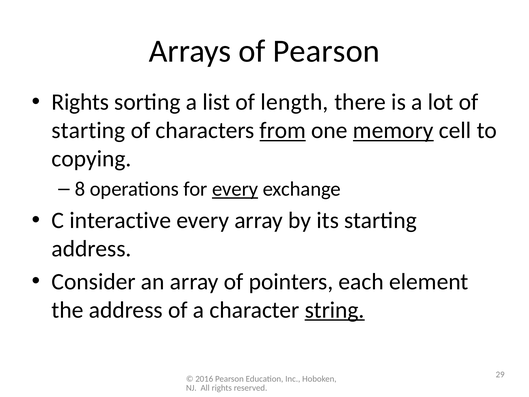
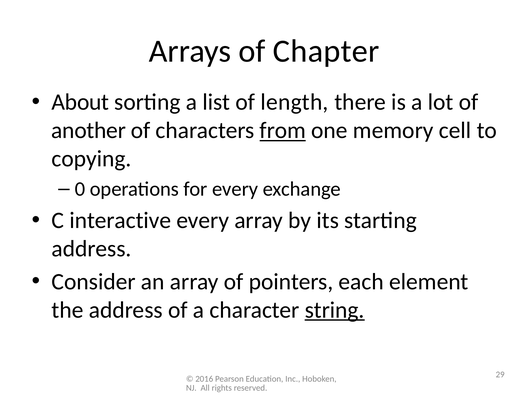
of Pearson: Pearson -> Chapter
Rights at (80, 102): Rights -> About
starting at (88, 130): starting -> another
memory underline: present -> none
8: 8 -> 0
every at (235, 189) underline: present -> none
